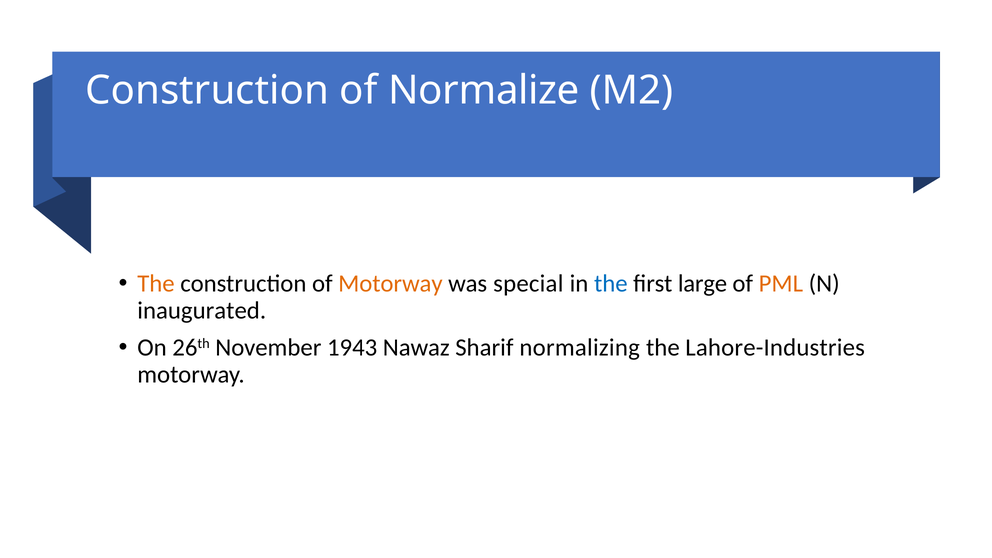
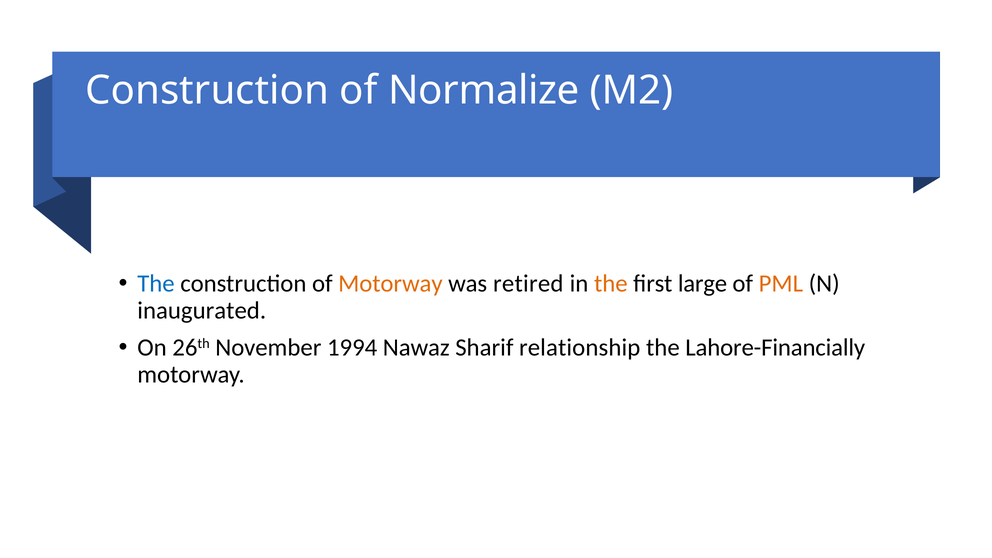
The at (156, 284) colour: orange -> blue
special: special -> retired
the at (611, 284) colour: blue -> orange
1943: 1943 -> 1994
normalizing: normalizing -> relationship
Lahore-Industries: Lahore-Industries -> Lahore-Financially
